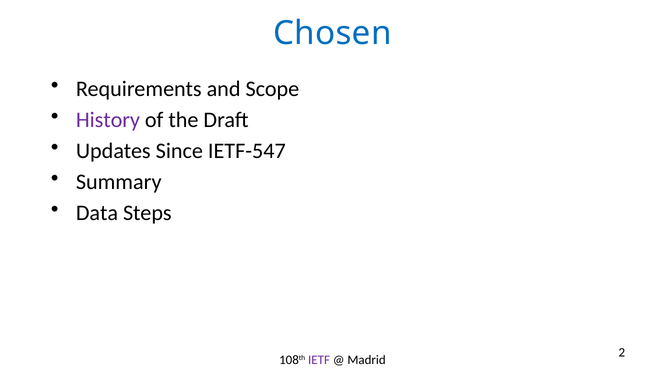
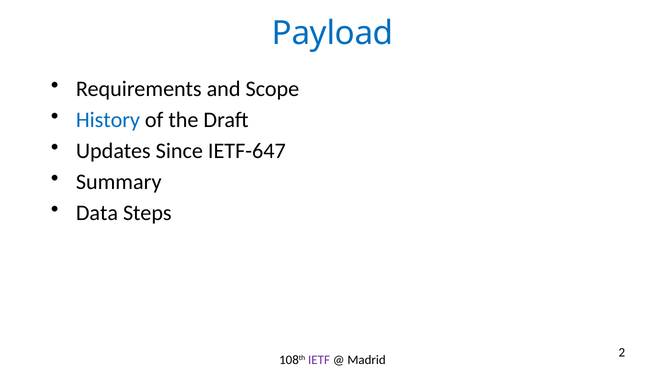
Chosen: Chosen -> Payload
History colour: purple -> blue
IETF-547: IETF-547 -> IETF-647
